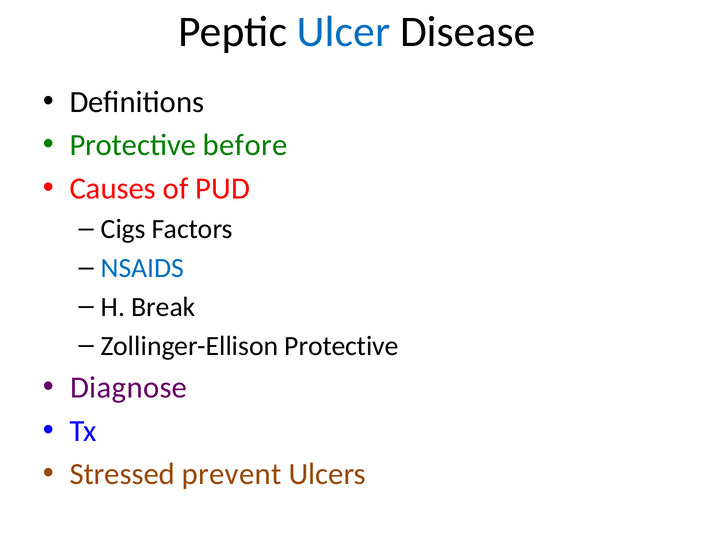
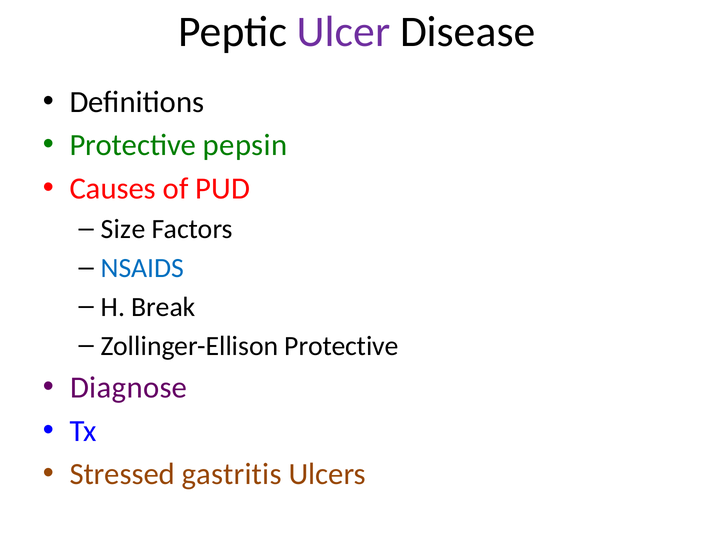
Ulcer colour: blue -> purple
before: before -> pepsin
Cigs: Cigs -> Size
prevent: prevent -> gastritis
